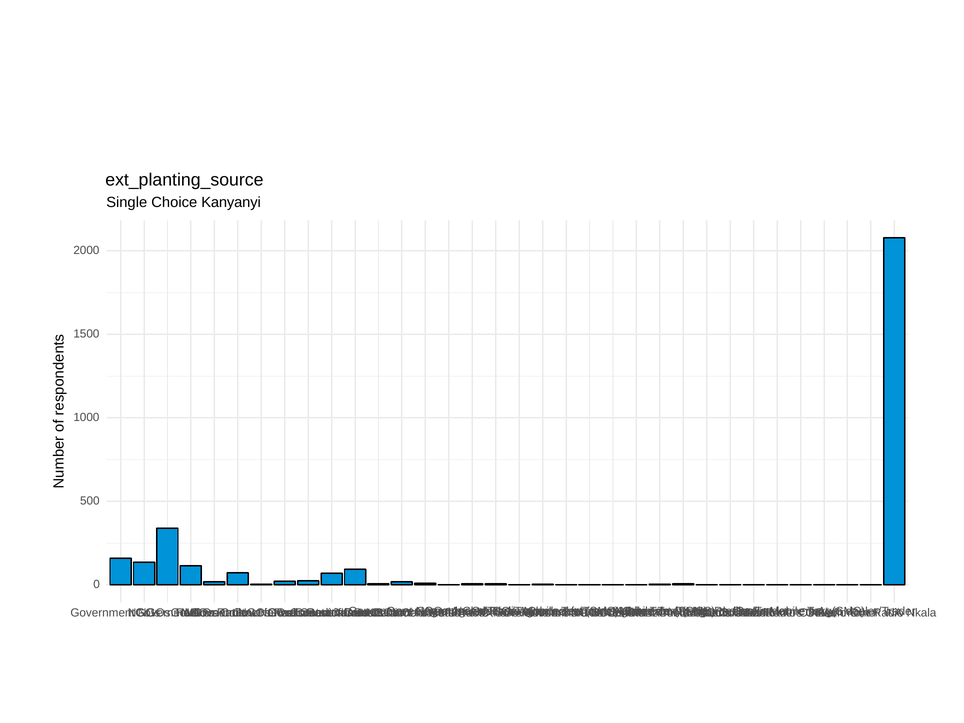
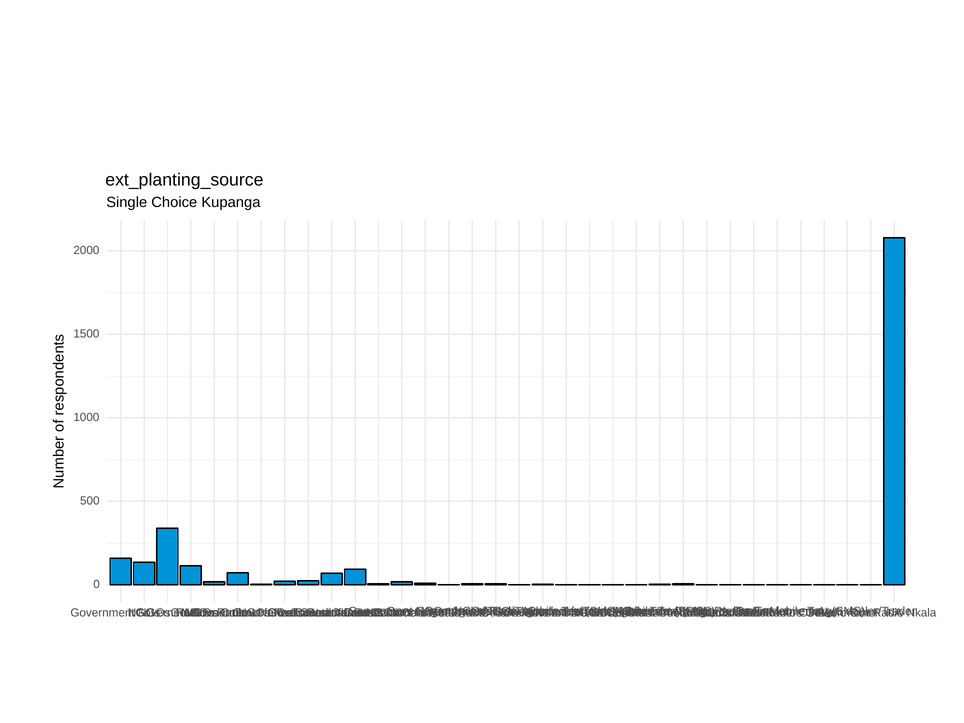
Kanyanyi: Kanyanyi -> Kupanga
